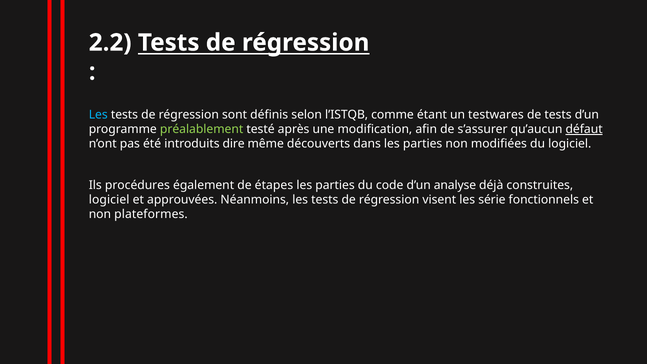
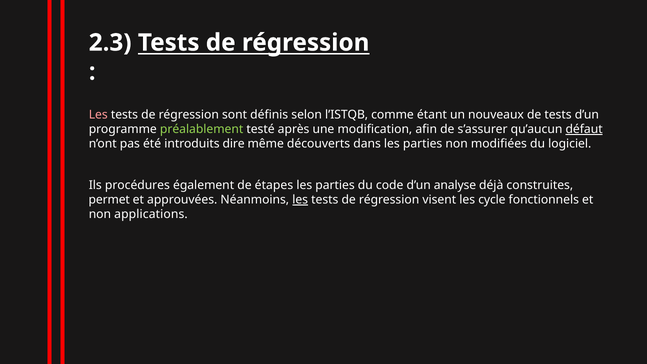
2.2: 2.2 -> 2.3
Les at (98, 115) colour: light blue -> pink
testwares: testwares -> nouveaux
logiciel at (109, 200): logiciel -> permet
les at (300, 200) underline: none -> present
série: série -> cycle
plateformes: plateformes -> applications
